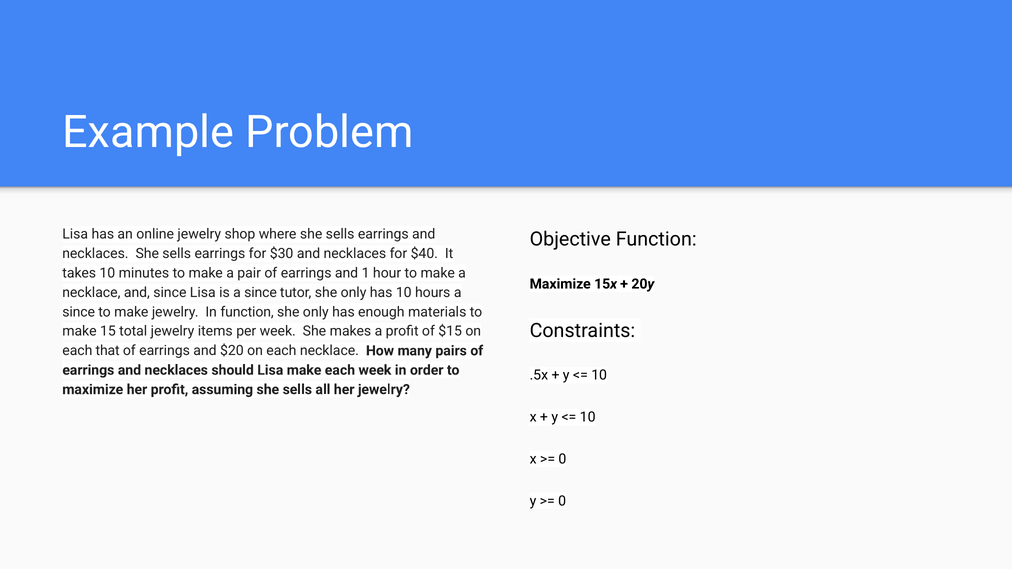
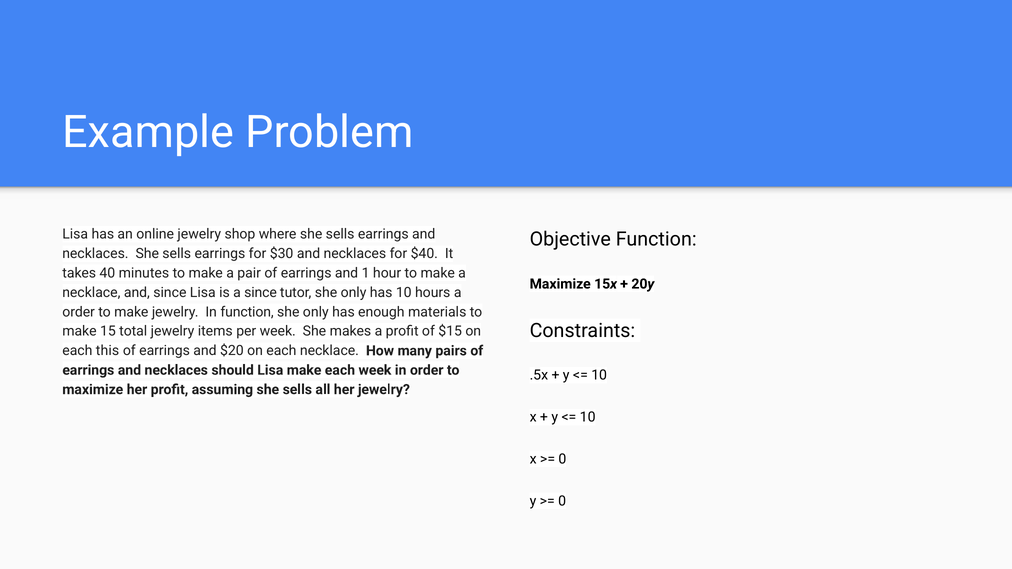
takes 10: 10 -> 40
since at (79, 312): since -> order
that: that -> this
